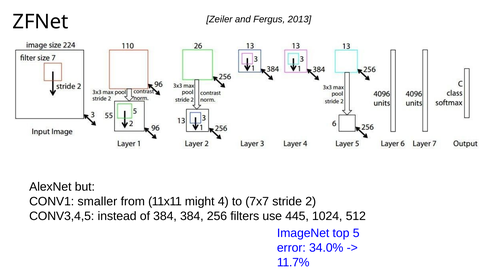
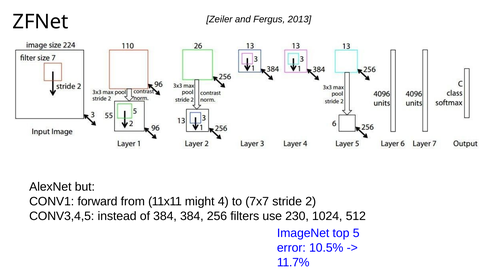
smaller: smaller -> forward
445: 445 -> 230
34.0%: 34.0% -> 10.5%
